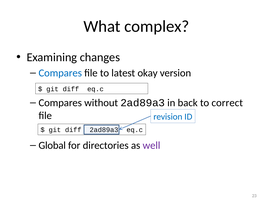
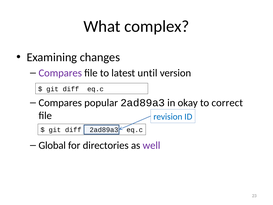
Compares at (60, 73) colour: blue -> purple
okay: okay -> until
without: without -> popular
back: back -> okay
